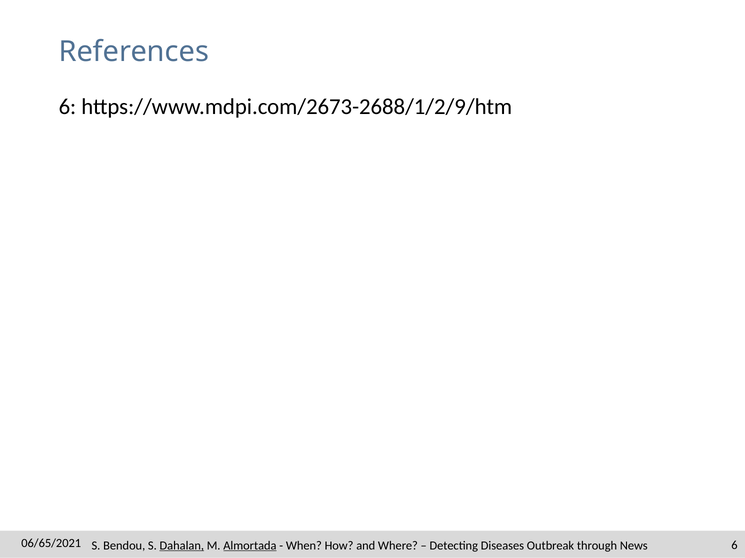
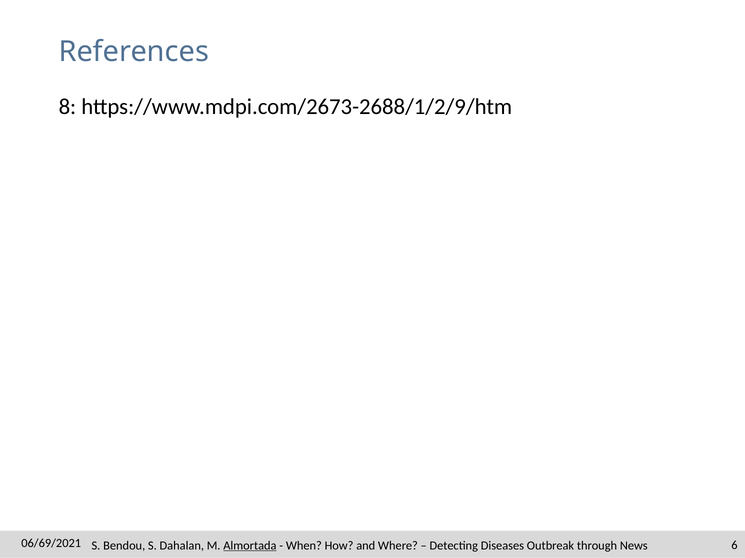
6 at (67, 107): 6 -> 8
06/65/2021: 06/65/2021 -> 06/69/2021
Dahalan underline: present -> none
